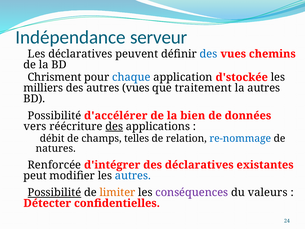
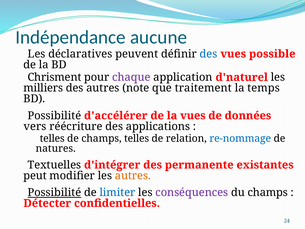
serveur: serveur -> aucune
chemins: chemins -> possible
chaque colour: blue -> purple
d'stockée: d'stockée -> d'naturel
autres vues: vues -> note
la autres: autres -> temps
la bien: bien -> vues
des at (114, 126) underline: present -> none
débit at (52, 138): débit -> telles
Renforcée: Renforcée -> Textuelles
des déclaratives: déclaratives -> permanente
autres at (133, 175) colour: blue -> orange
limiter colour: orange -> blue
du valeurs: valeurs -> champs
